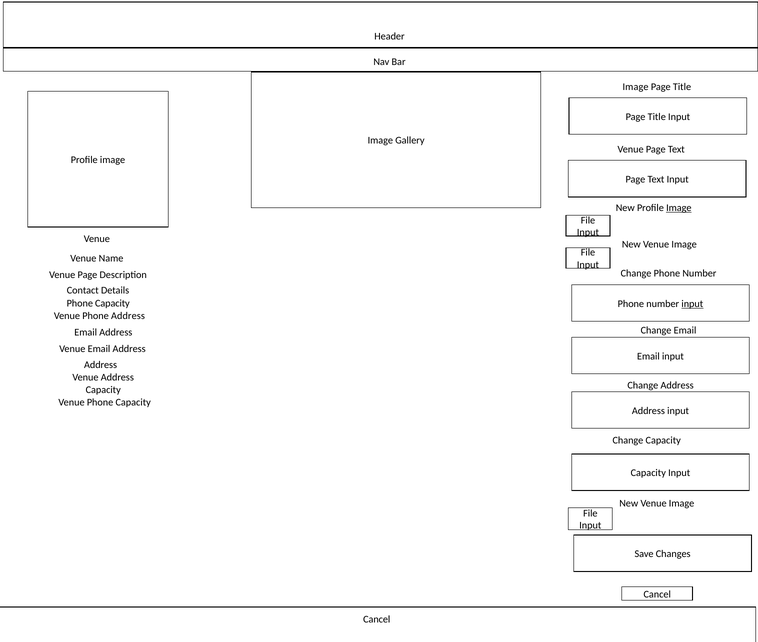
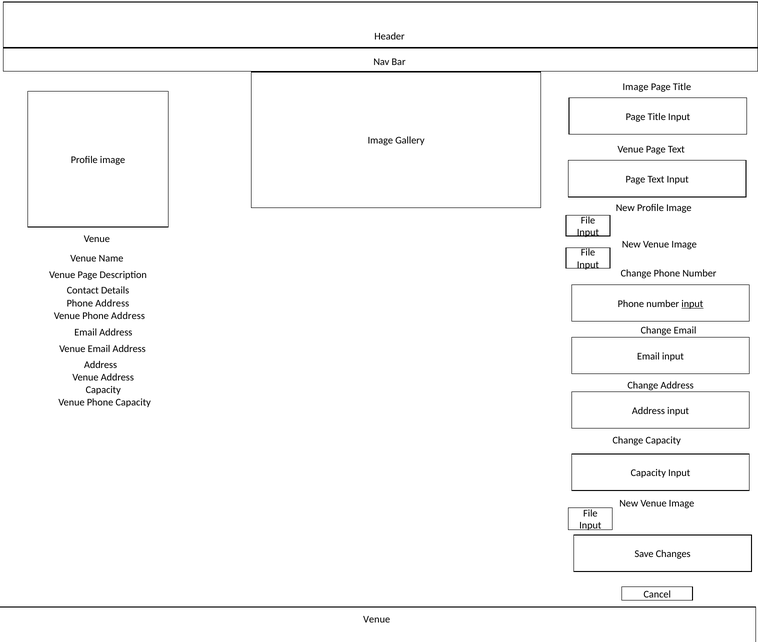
Image at (679, 208) underline: present -> none
Capacity at (112, 303): Capacity -> Address
Cancel at (377, 619): Cancel -> Venue
